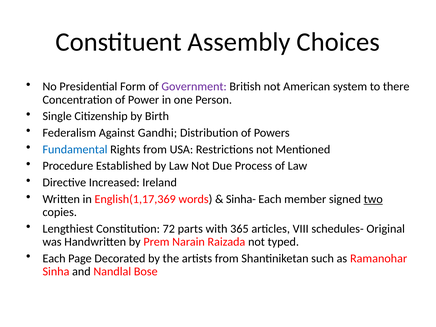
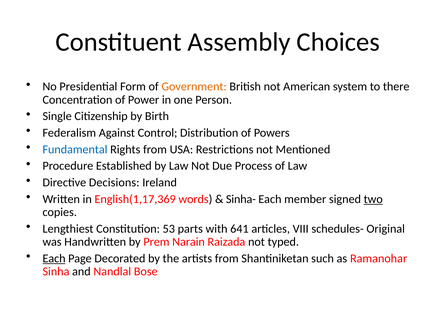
Government colour: purple -> orange
Gandhi: Gandhi -> Control
Increased: Increased -> Decisions
72: 72 -> 53
365: 365 -> 641
Each at (54, 258) underline: none -> present
